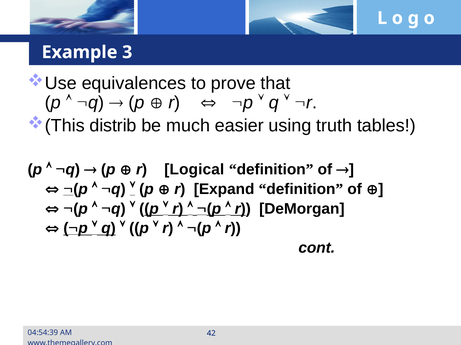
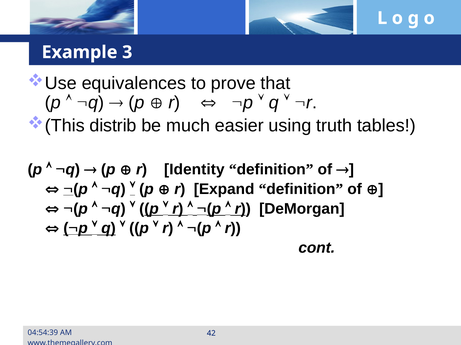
Logical: Logical -> Identity
